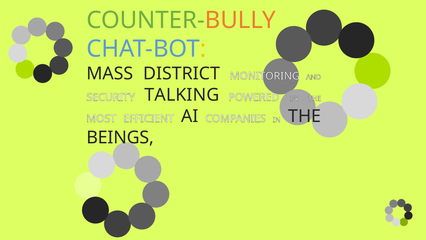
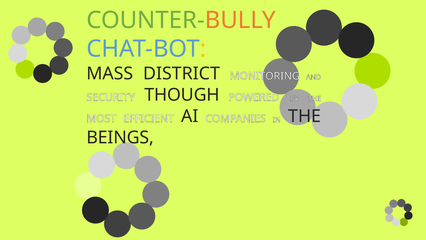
TALKING: TALKING -> THOUGH
